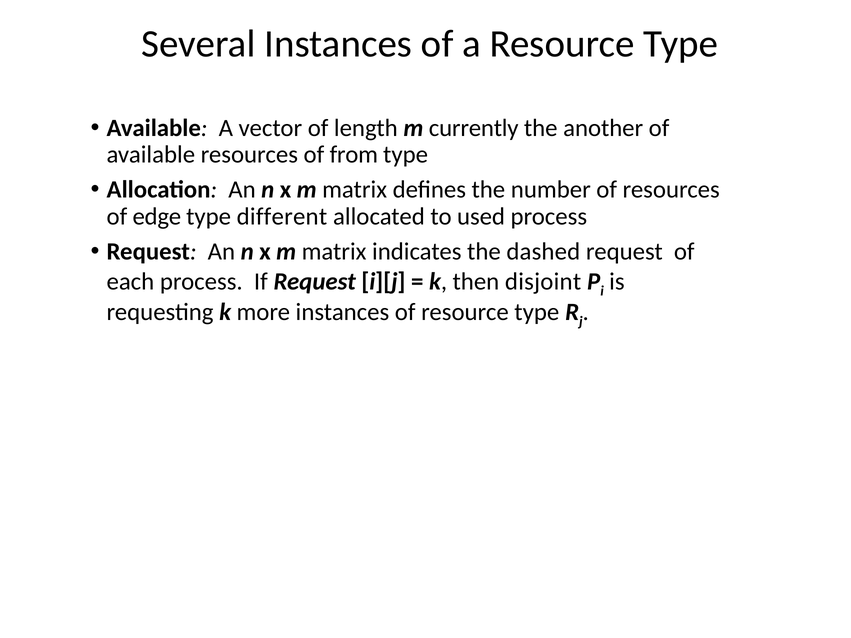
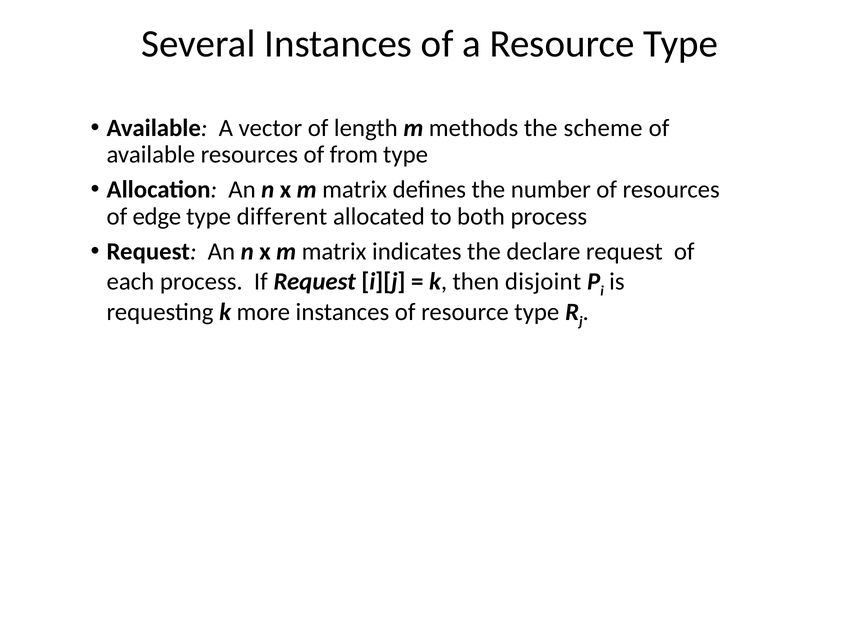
currently: currently -> methods
another: another -> scheme
used: used -> both
dashed: dashed -> declare
